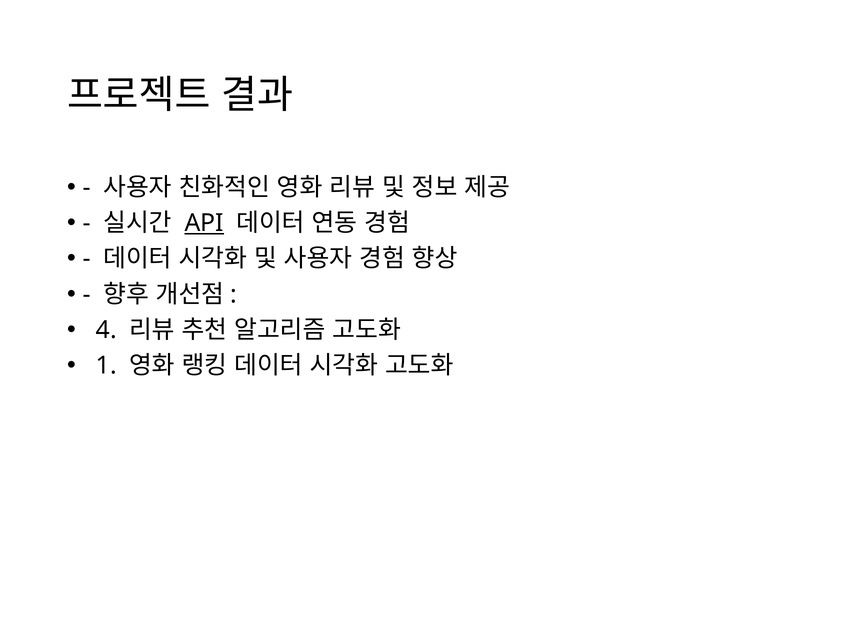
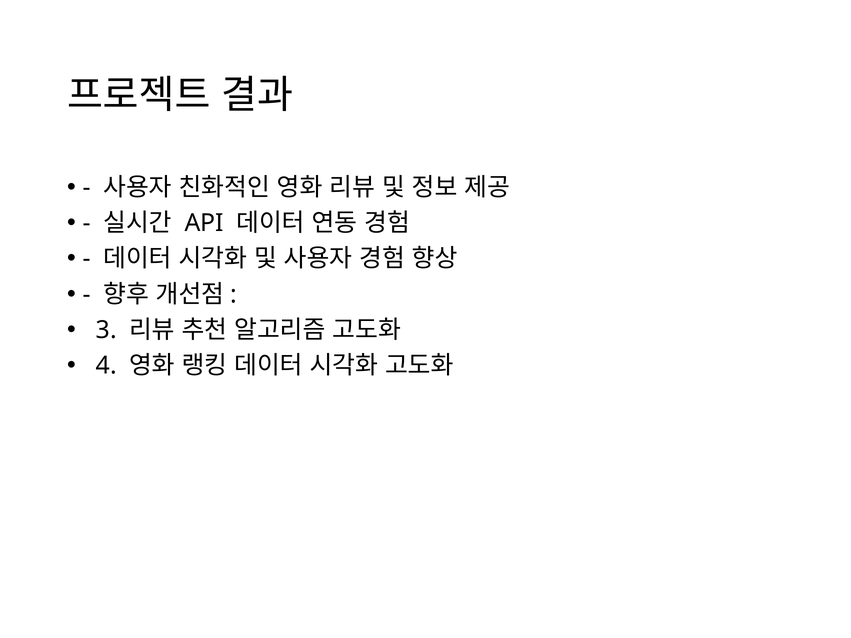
API underline: present -> none
4: 4 -> 3
1: 1 -> 4
